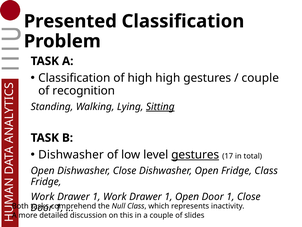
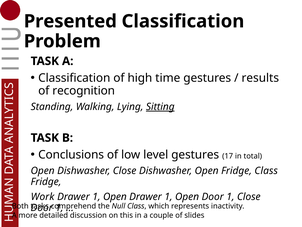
high high: high -> time
couple at (260, 78): couple -> results
Dishwasher at (71, 154): Dishwasher -> Conclusions
gestures at (195, 154) underline: present -> none
Work at (115, 196): Work -> Open
